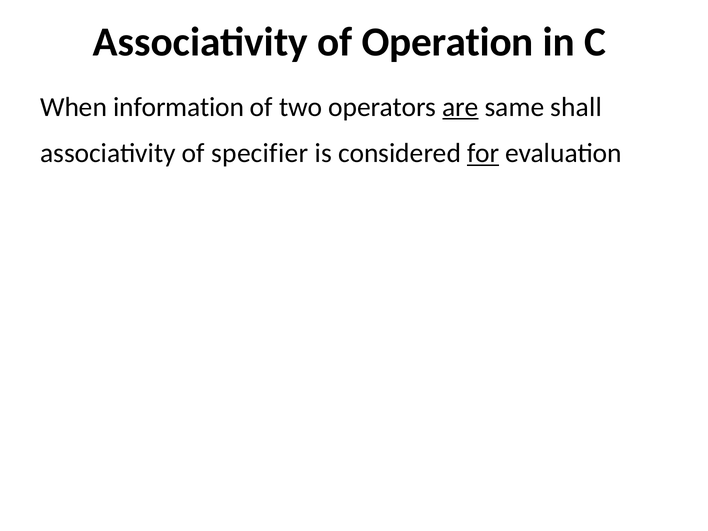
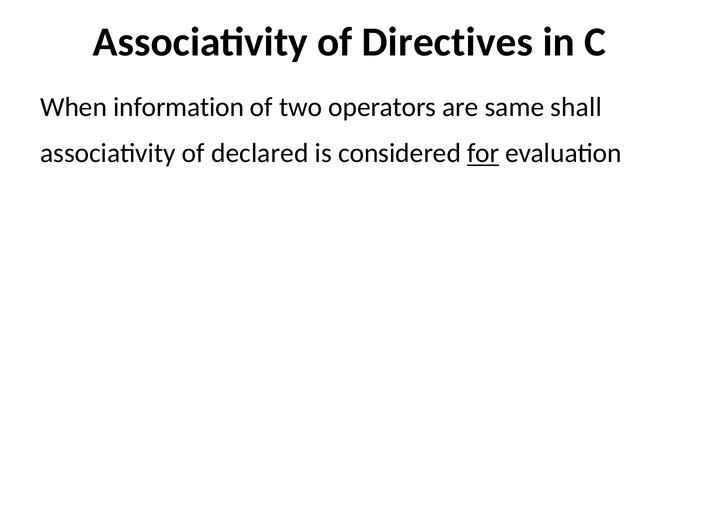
Operation: Operation -> Directives
are underline: present -> none
specifier: specifier -> declared
